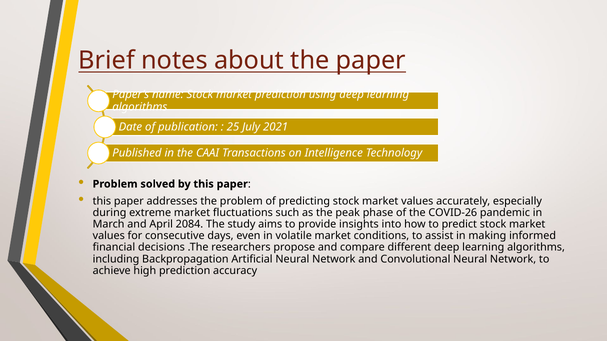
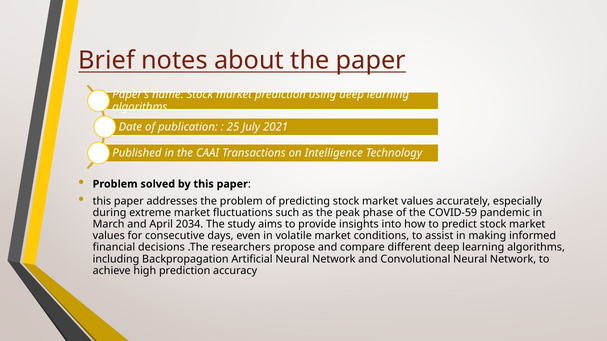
COVID-26: COVID-26 -> COVID-59
2084: 2084 -> 2034
